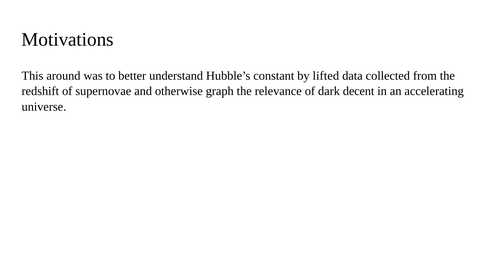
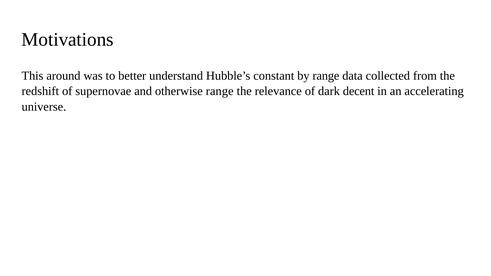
by lifted: lifted -> range
otherwise graph: graph -> range
